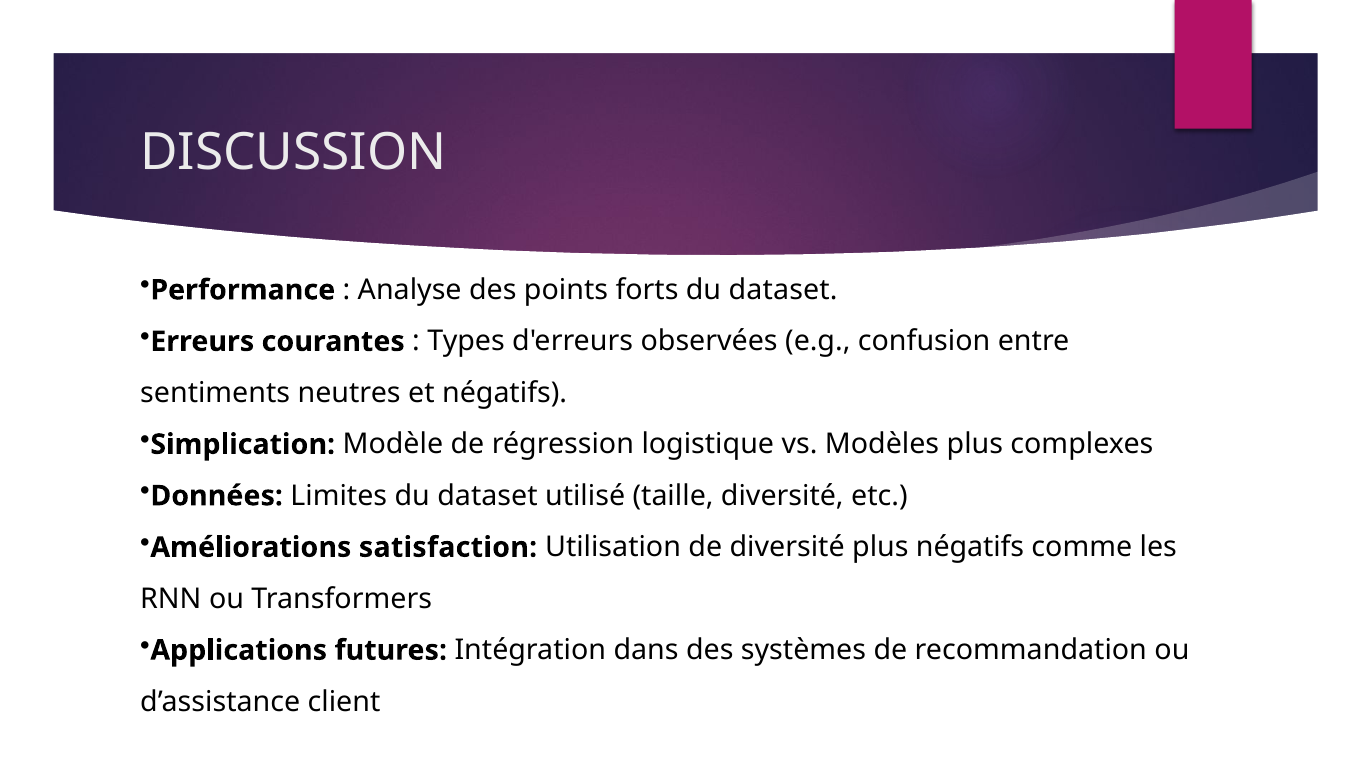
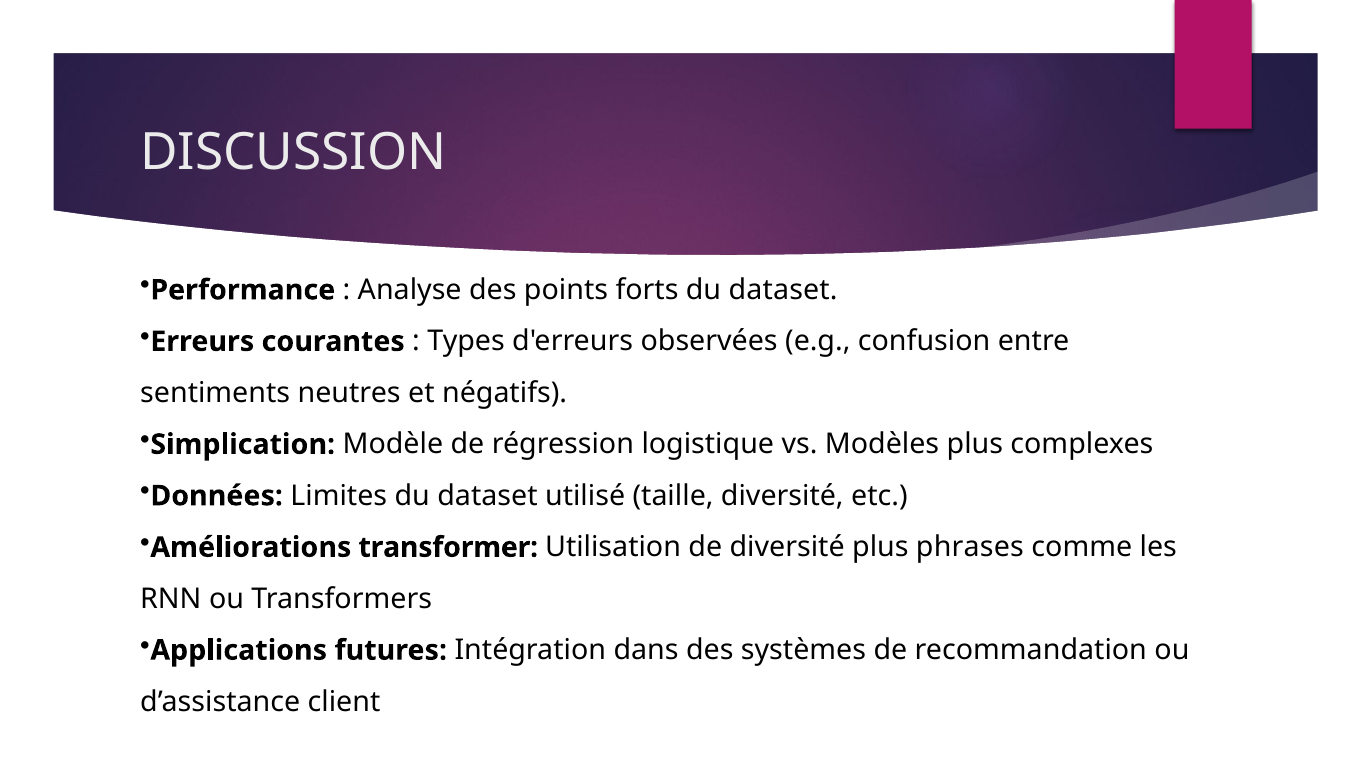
satisfaction: satisfaction -> transformer
plus négatifs: négatifs -> phrases
